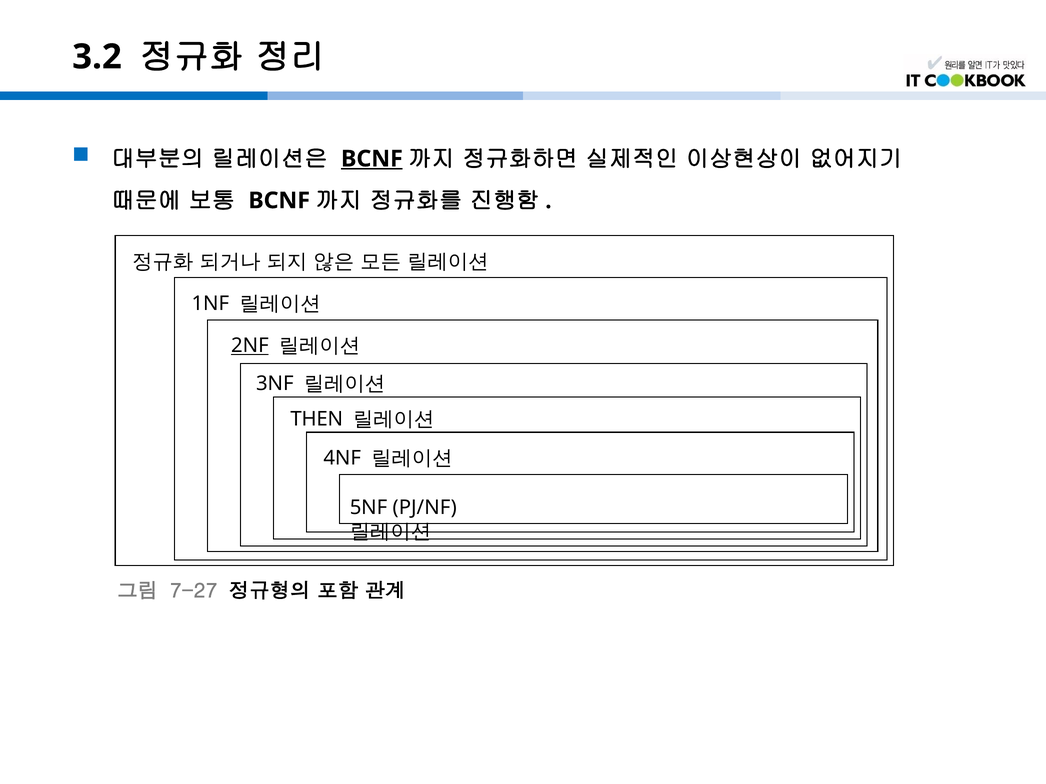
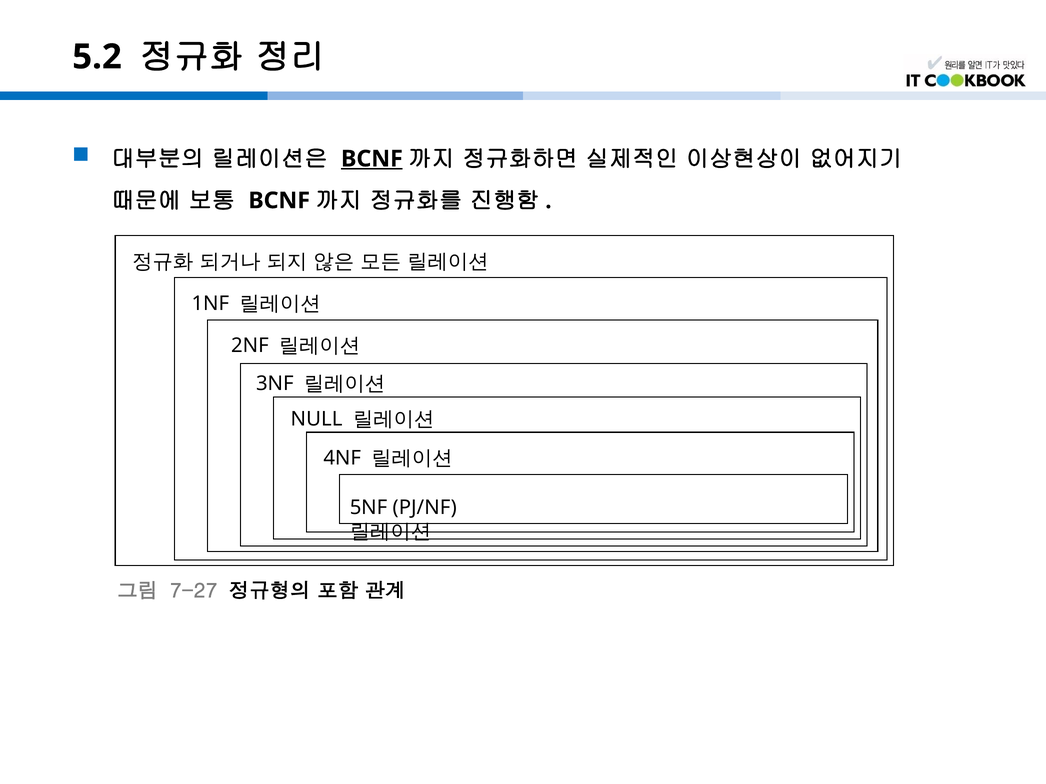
3.2: 3.2 -> 5.2
2NF underline: present -> none
THEN: THEN -> NULL
